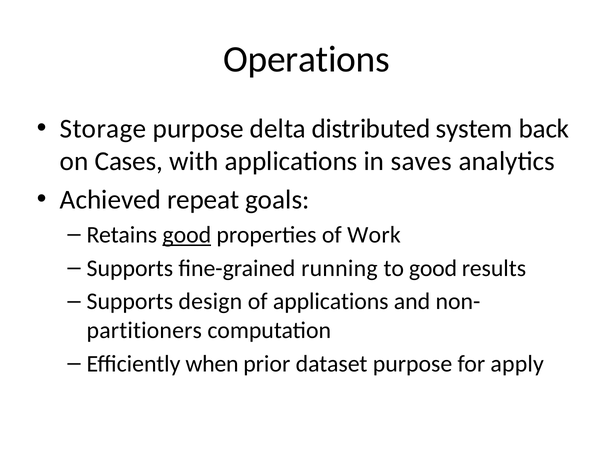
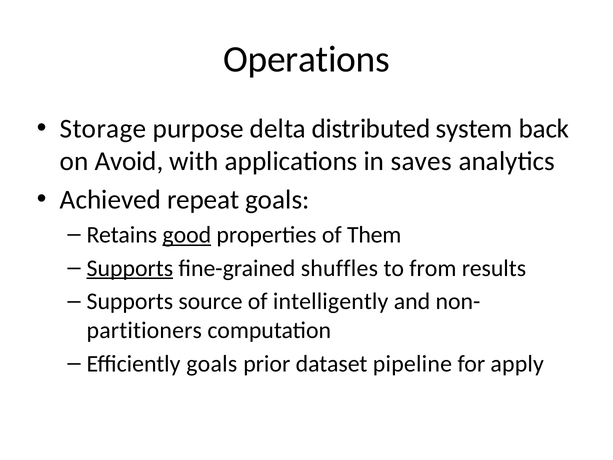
Cases: Cases -> Avoid
Work: Work -> Them
Supports at (130, 268) underline: none -> present
running: running -> shuffles
to good: good -> from
design: design -> source
of applications: applications -> intelligently
Efficiently when: when -> goals
dataset purpose: purpose -> pipeline
